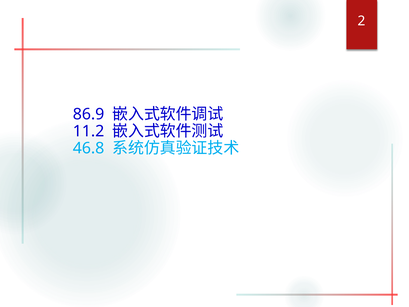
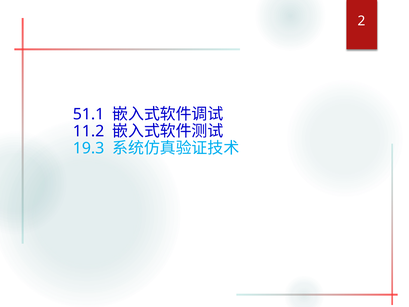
86.9: 86.9 -> 51.1
46.8: 46.8 -> 19.3
